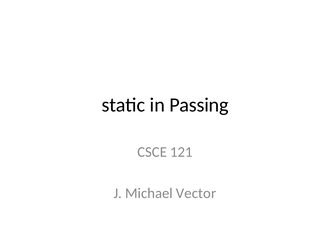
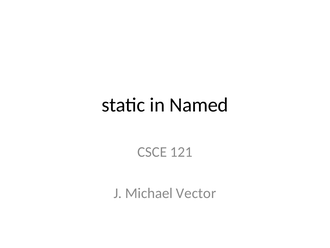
Passing: Passing -> Named
